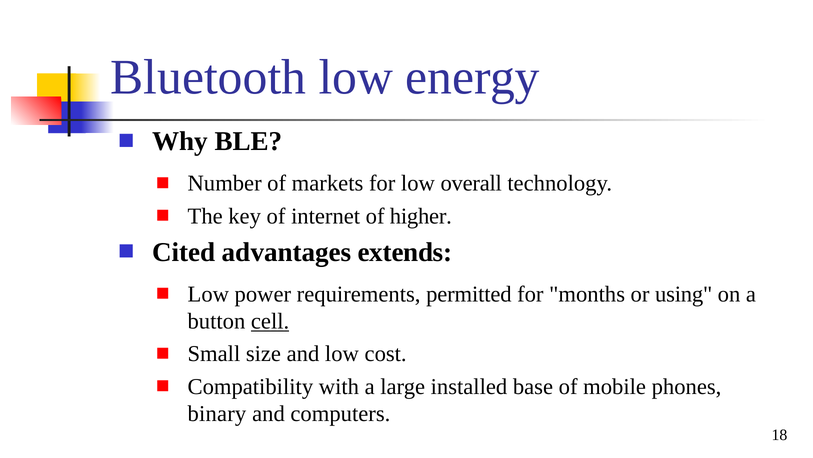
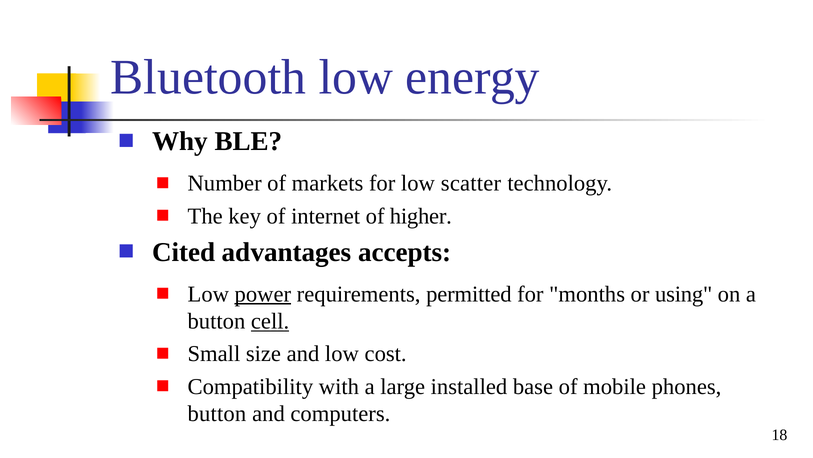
overall: overall -> scatter
extends: extends -> accepts
power underline: none -> present
binary at (217, 413): binary -> button
